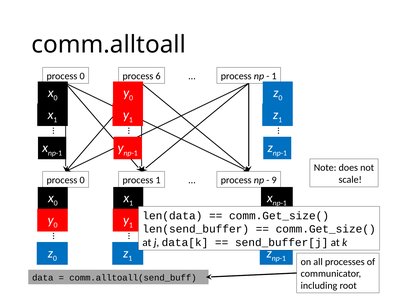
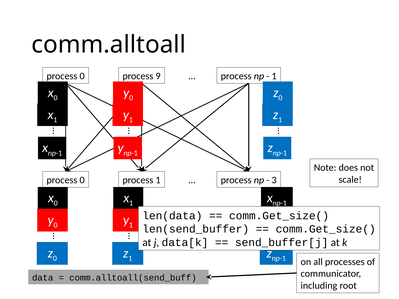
6: 6 -> 9
9: 9 -> 3
